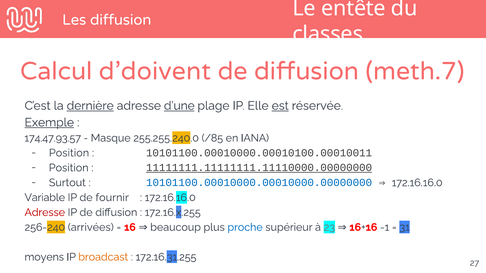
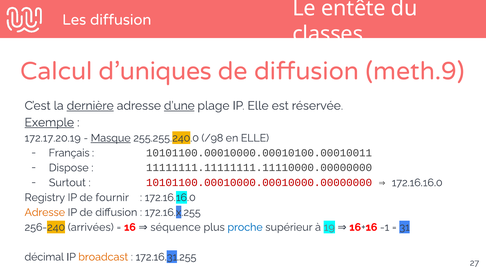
d’doivent: d’doivent -> d’uniques
meth.7: meth.7 -> meth.9
est underline: present -> none
174.47.93.57: 174.47.93.57 -> 172.17.20.19
Masque underline: none -> present
/85: /85 -> /98
en IANA: IANA -> ELLE
Position at (69, 153): Position -> Français
Position at (69, 168): Position -> Dispose
11111111.11111111.11110000.00000000 underline: present -> none
10101100.00010000.00010000.00000000 colour: blue -> red
Variable: Variable -> Registry
Adresse at (45, 213) colour: red -> orange
beaucoup: beaucoup -> séquence
23: 23 -> 19
moyens: moyens -> décimal
